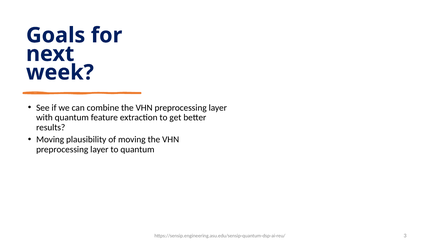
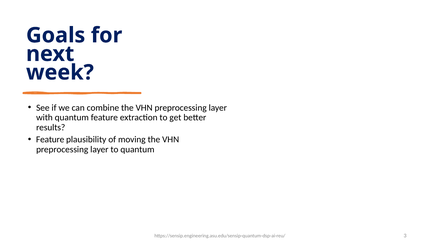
Moving at (50, 140): Moving -> Feature
